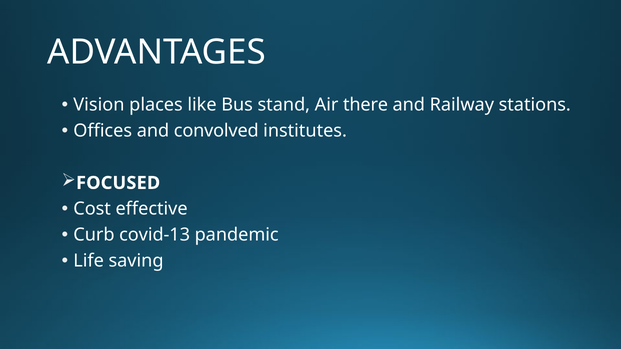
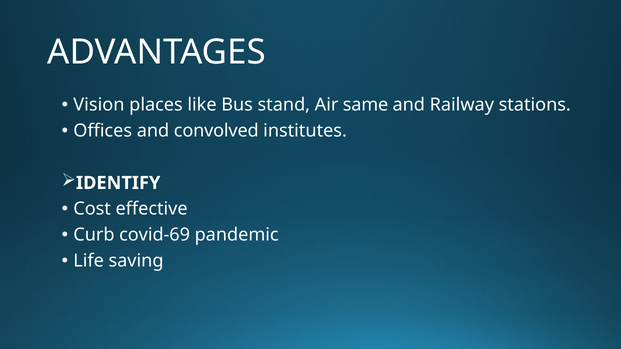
there: there -> same
FOCUSED: FOCUSED -> IDENTIFY
covid-13: covid-13 -> covid-69
